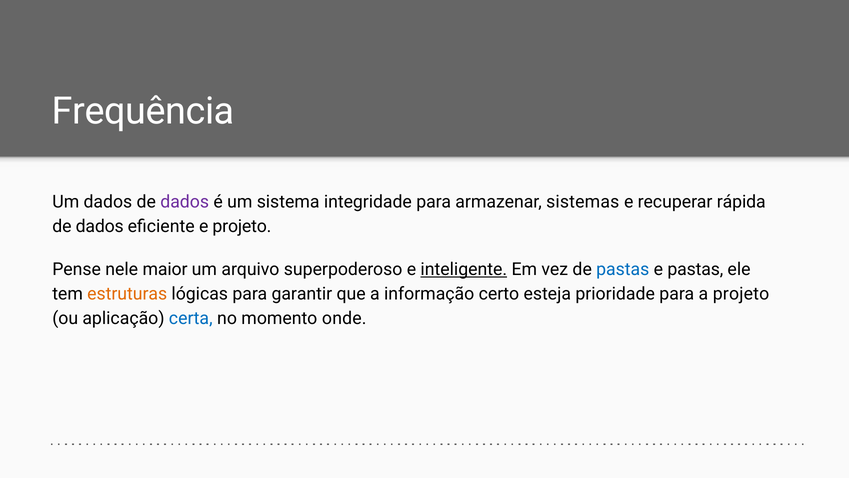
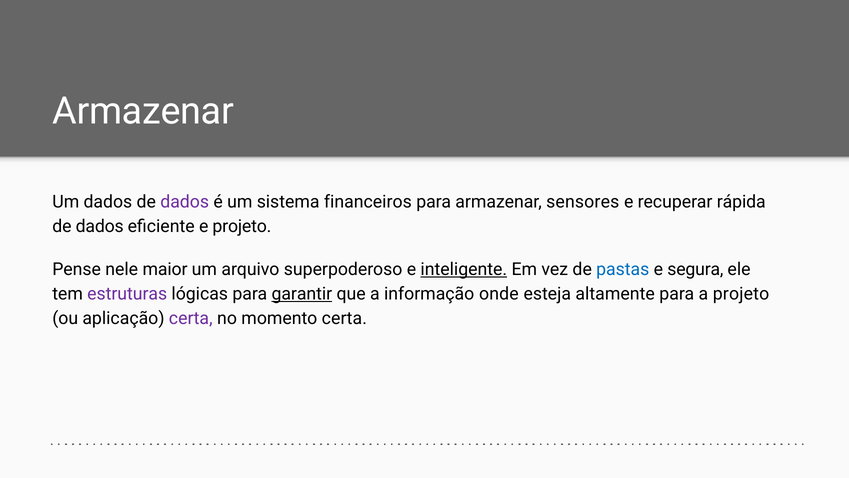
Frequência at (143, 111): Frequência -> Armazenar
integridade: integridade -> financeiros
sistemas: sistemas -> sensores
e pastas: pastas -> segura
estruturas colour: orange -> purple
garantir underline: none -> present
certo: certo -> onde
prioridade: prioridade -> altamente
certa at (191, 318) colour: blue -> purple
momento onde: onde -> certa
